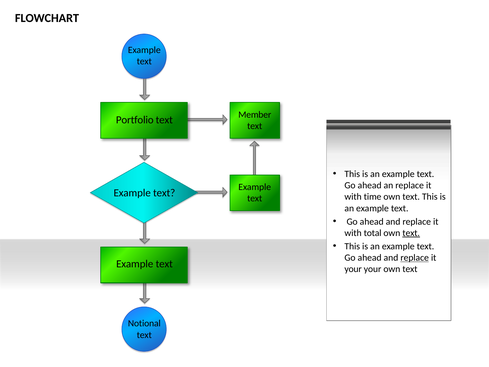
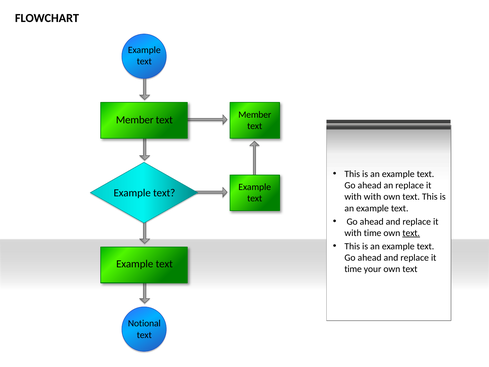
Portfolio at (135, 120): Portfolio -> Member
with time: time -> with
with total: total -> time
replace at (415, 258) underline: present -> none
your at (353, 269): your -> time
